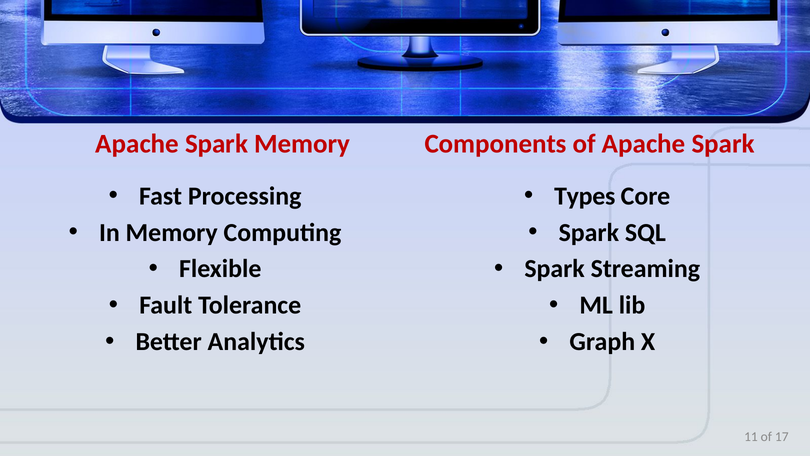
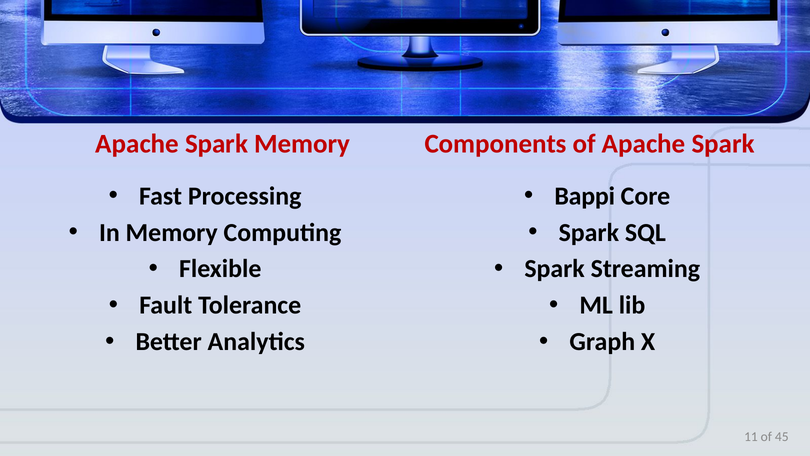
Types: Types -> Bappi
17: 17 -> 45
